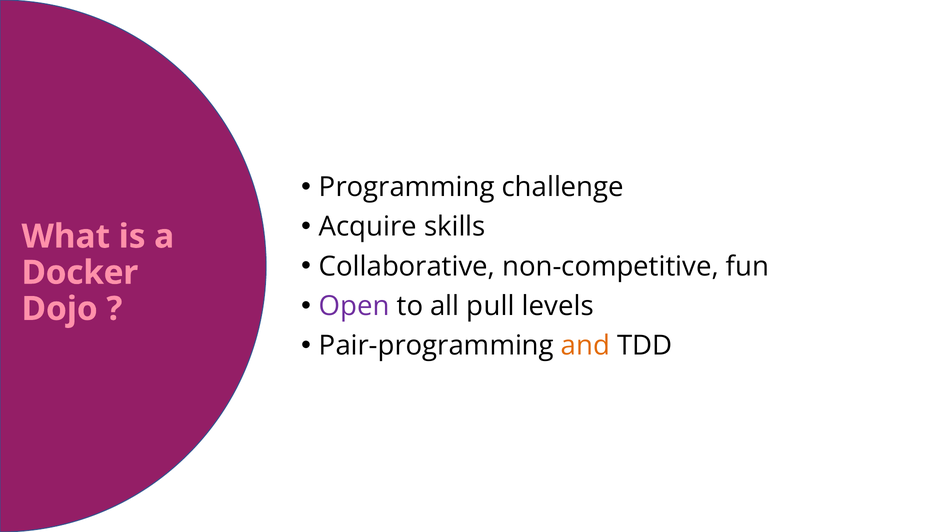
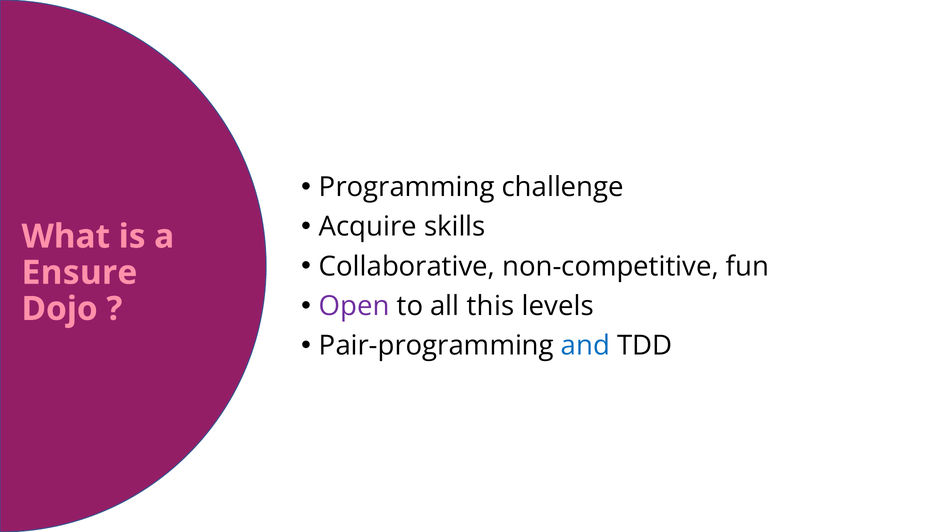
Docker: Docker -> Ensure
pull: pull -> this
and colour: orange -> blue
